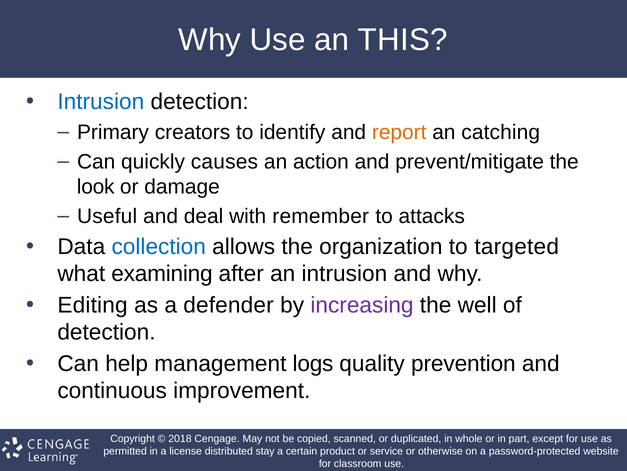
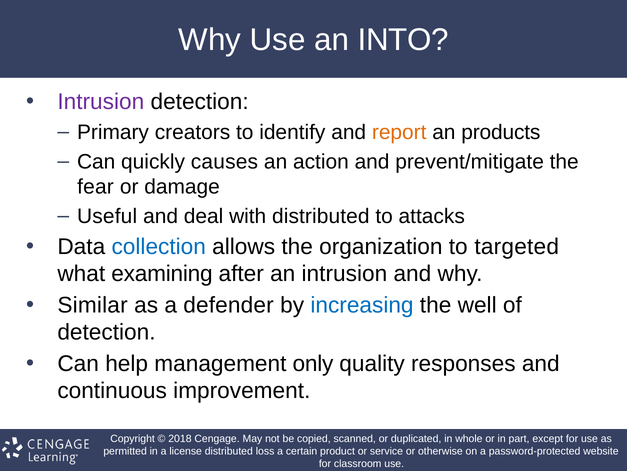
THIS: THIS -> INTO
Intrusion at (101, 102) colour: blue -> purple
catching: catching -> products
look: look -> fear
with remember: remember -> distributed
Editing: Editing -> Similar
increasing colour: purple -> blue
logs: logs -> only
prevention: prevention -> responses
stay: stay -> loss
